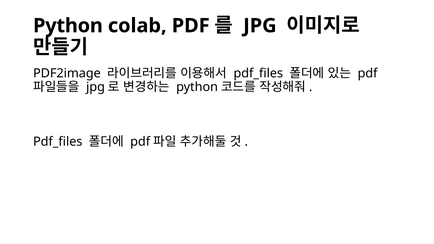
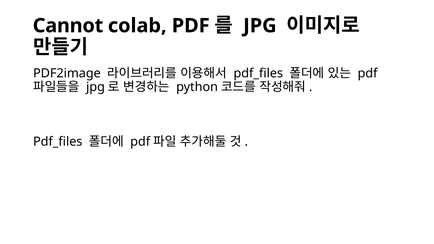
Python at (68, 26): Python -> Cannot
